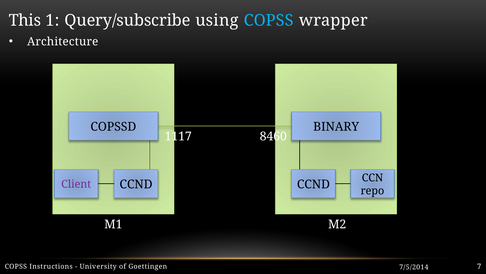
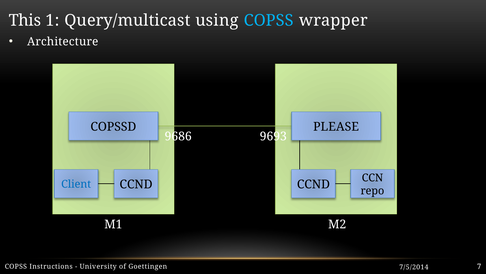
Query/subscribe: Query/subscribe -> Query/multicast
BINARY: BINARY -> PLEASE
1117: 1117 -> 9686
8460: 8460 -> 9693
Client colour: purple -> blue
